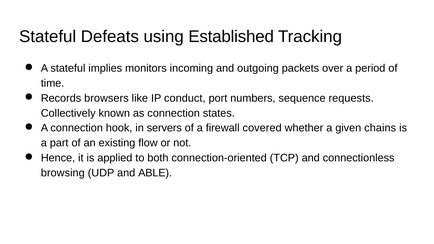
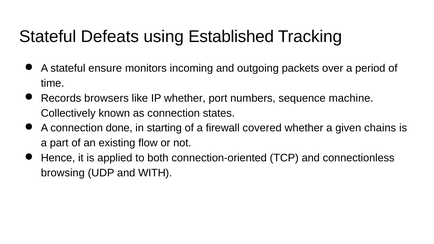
implies: implies -> ensure
IP conduct: conduct -> whether
requests: requests -> machine
hook: hook -> done
servers: servers -> starting
ABLE: ABLE -> WITH
